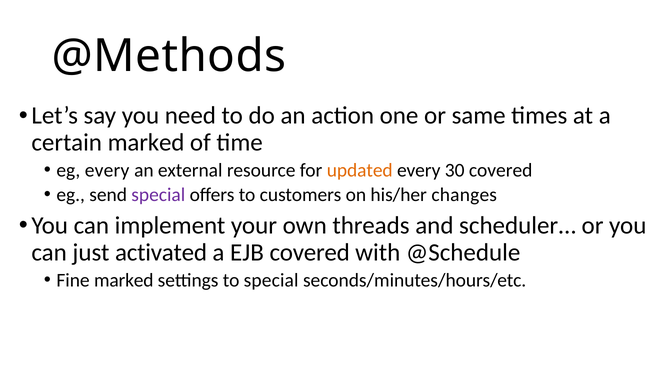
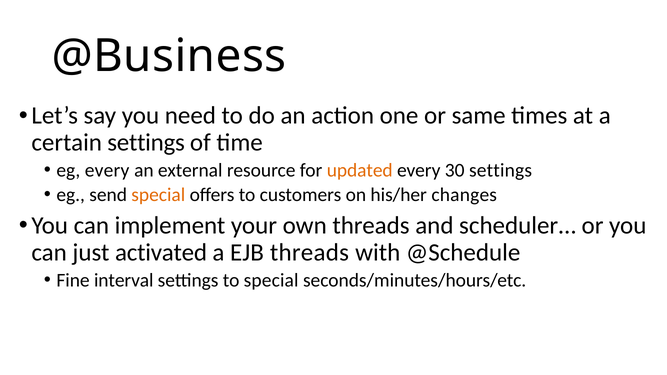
@Methods: @Methods -> @Business
certain marked: marked -> settings
30 covered: covered -> settings
special at (158, 195) colour: purple -> orange
EJB covered: covered -> threads
Fine marked: marked -> interval
